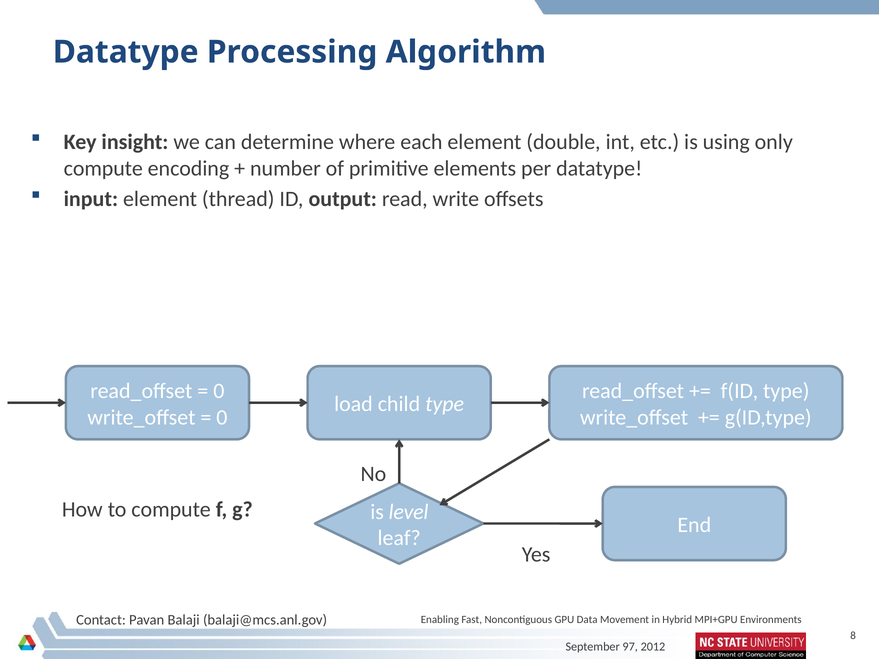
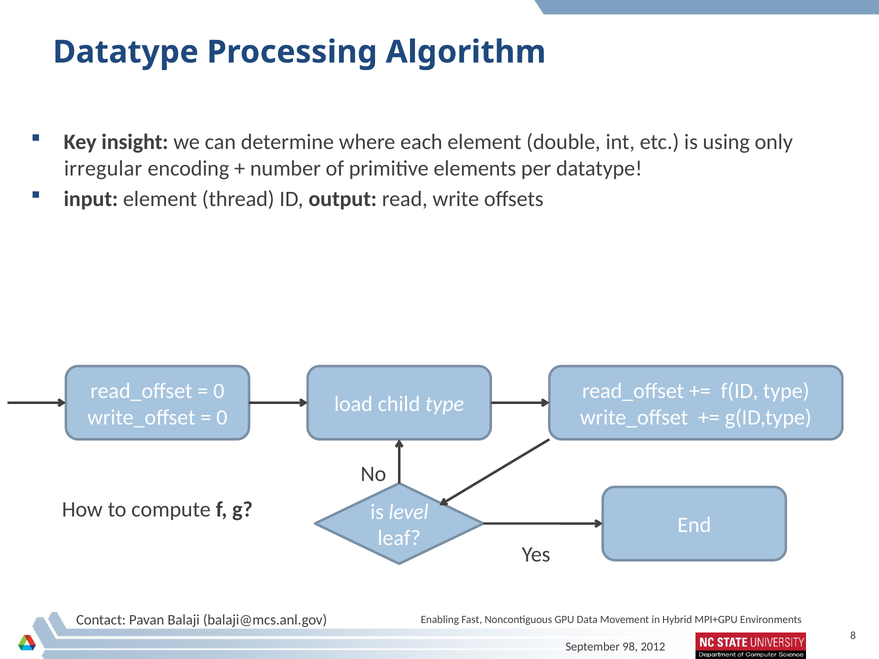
compute at (103, 169): compute -> irregular
97: 97 -> 98
